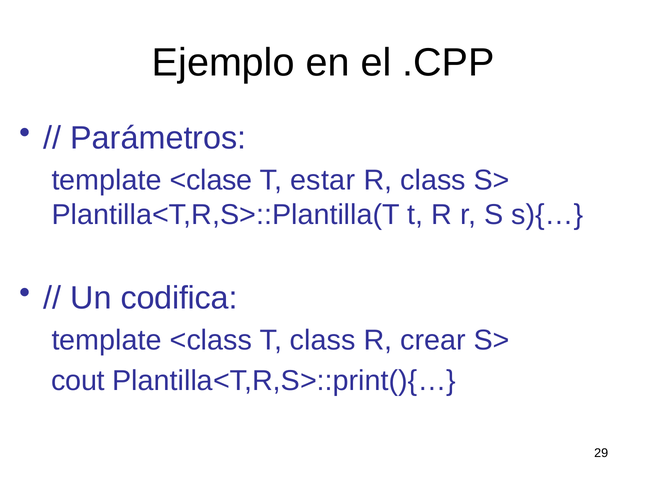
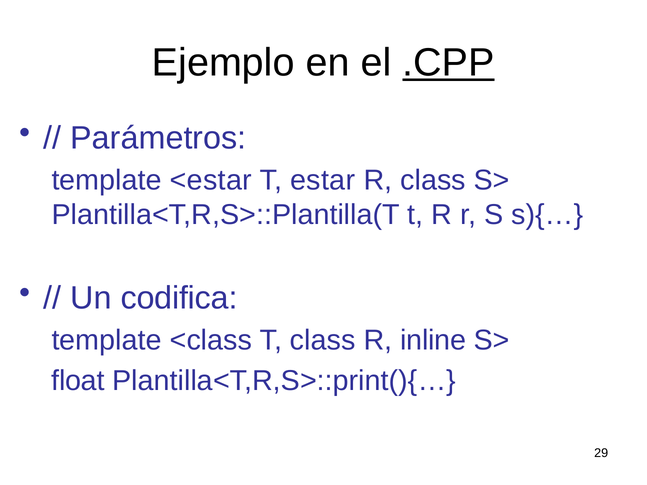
.CPP underline: none -> present
<clase: <clase -> <estar
crear: crear -> inline
cout: cout -> float
